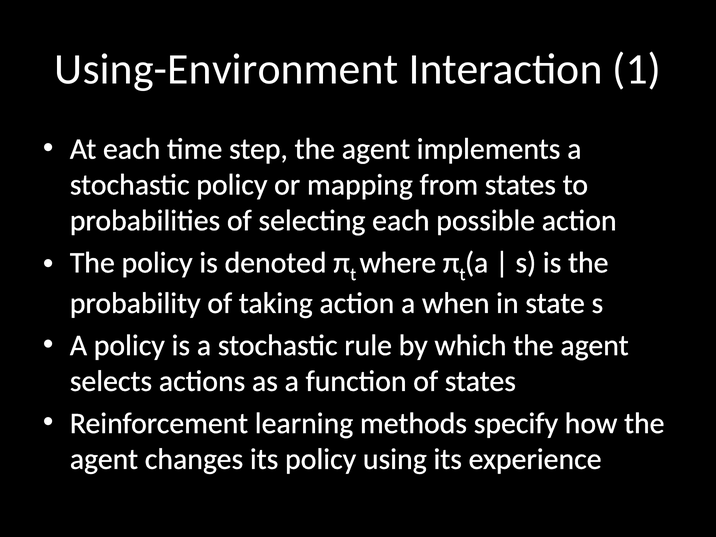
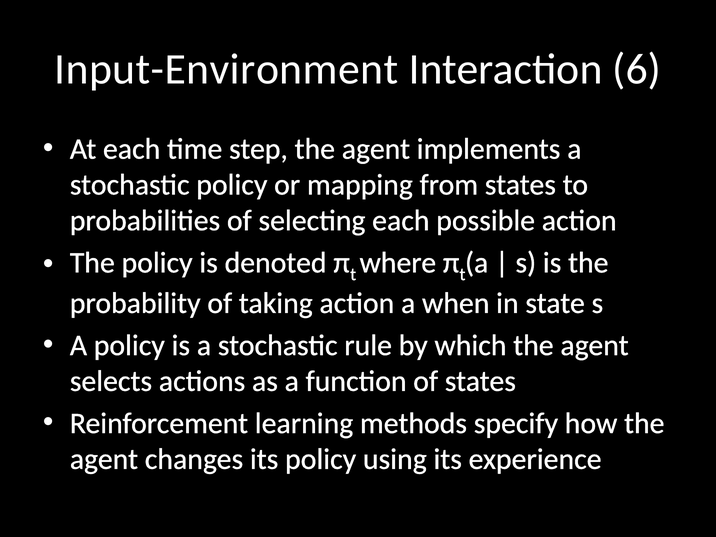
Using-Environment: Using-Environment -> Input-Environment
1: 1 -> 6
